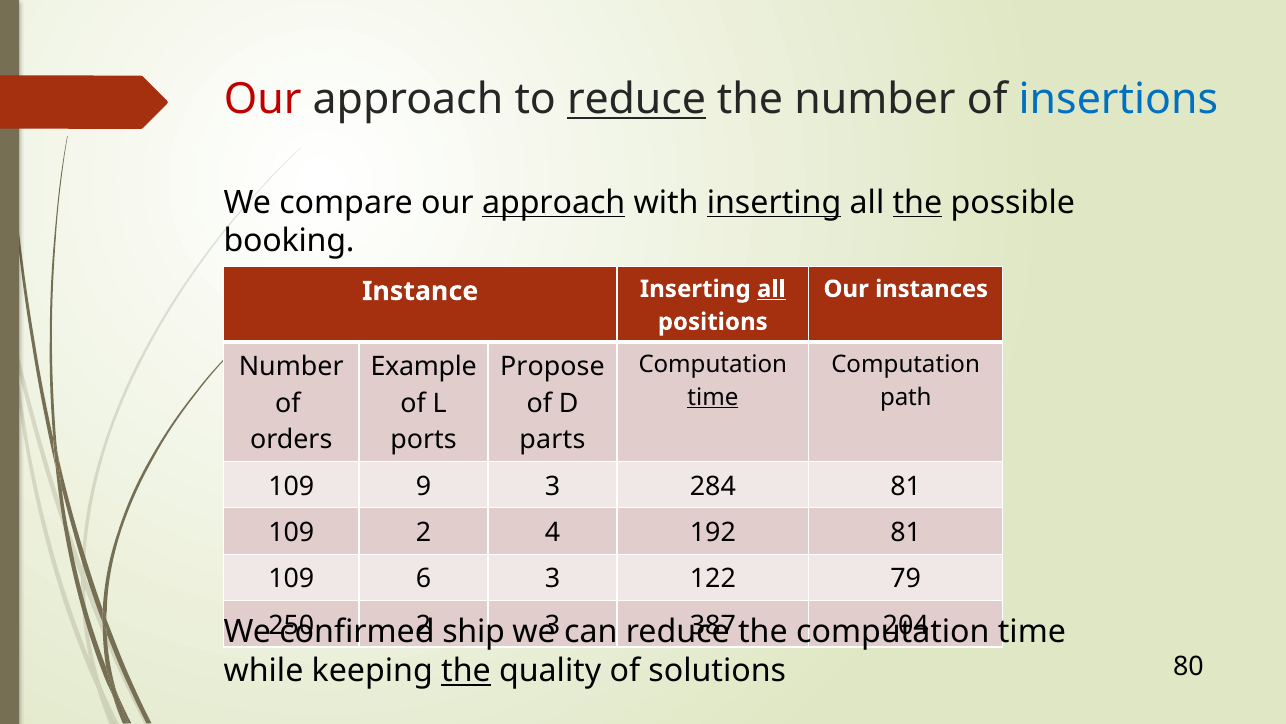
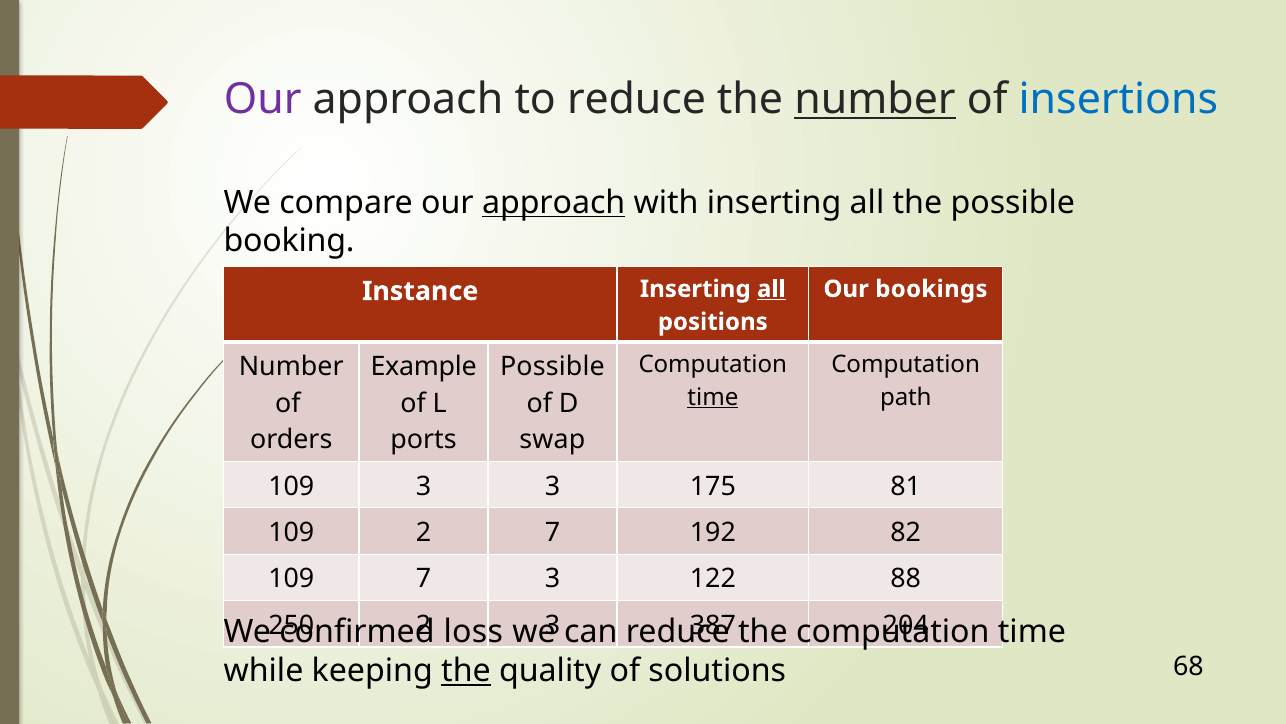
Our at (263, 99) colour: red -> purple
reduce at (637, 99) underline: present -> none
number at (875, 99) underline: none -> present
inserting at (774, 202) underline: present -> none
the at (917, 202) underline: present -> none
instances: instances -> bookings
Propose at (552, 366): Propose -> Possible
parts: parts -> swap
109 9: 9 -> 3
284: 284 -> 175
2 4: 4 -> 7
192 81: 81 -> 82
109 6: 6 -> 7
79: 79 -> 88
ship: ship -> loss
80: 80 -> 68
